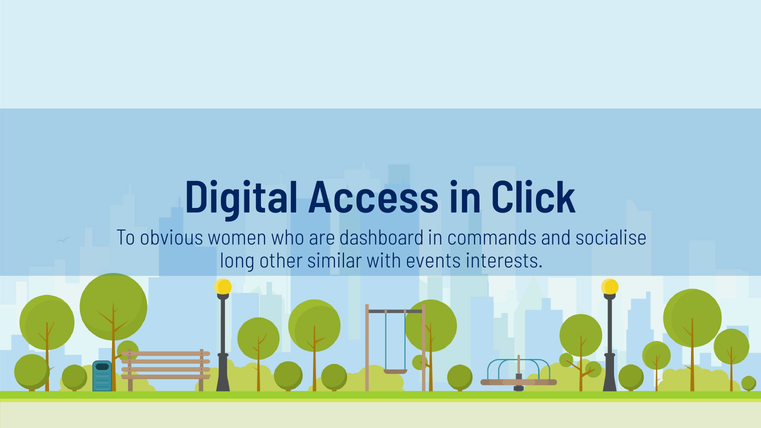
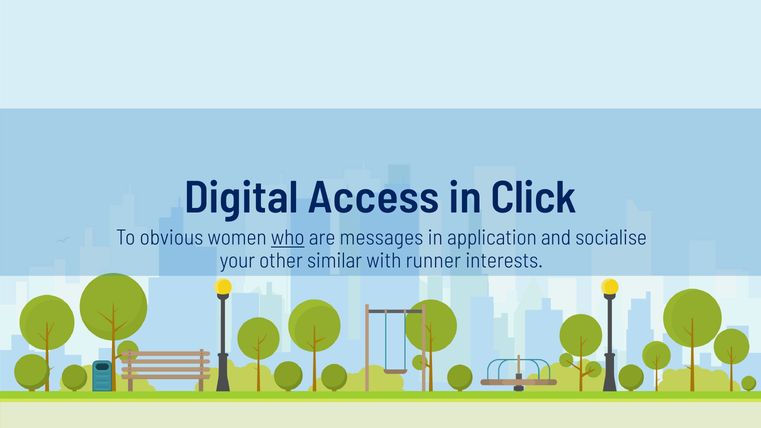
who underline: none -> present
dashboard: dashboard -> messages
commands: commands -> application
long: long -> your
events: events -> runner
